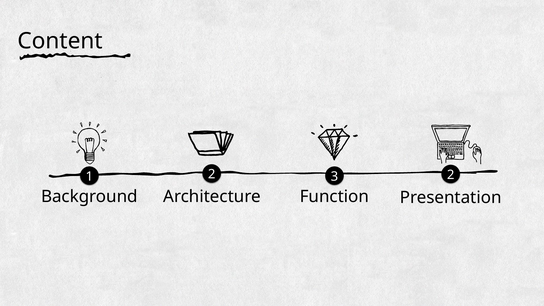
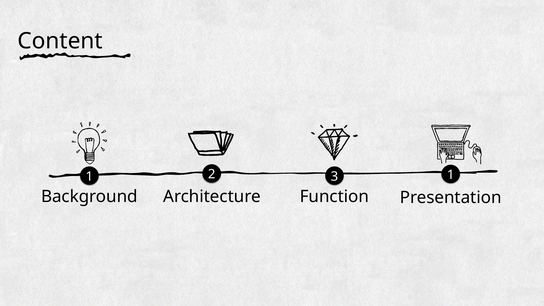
3 2: 2 -> 1
